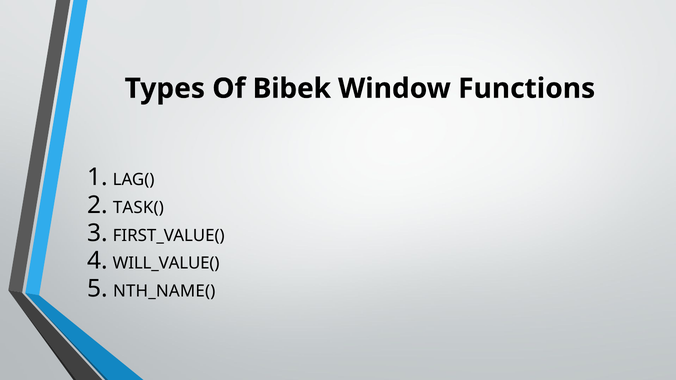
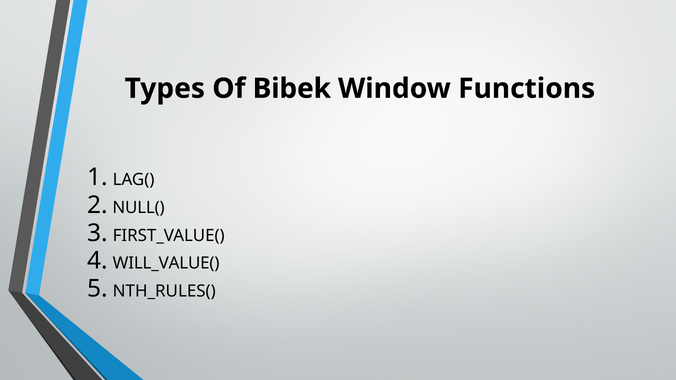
TASK(: TASK( -> NULL(
NTH_NAME(: NTH_NAME( -> NTH_RULES(
